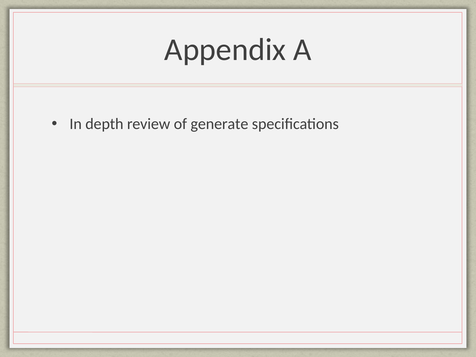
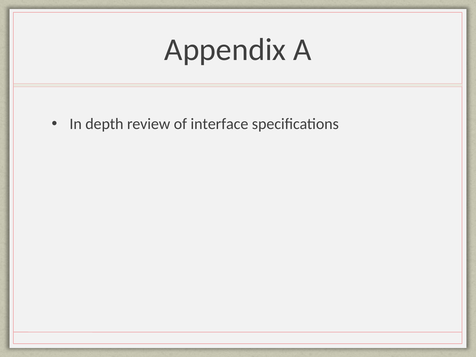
generate: generate -> interface
